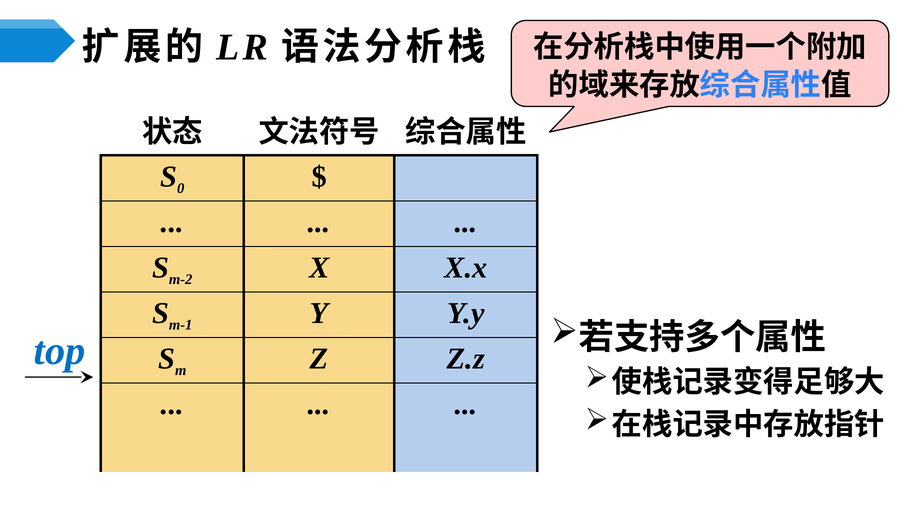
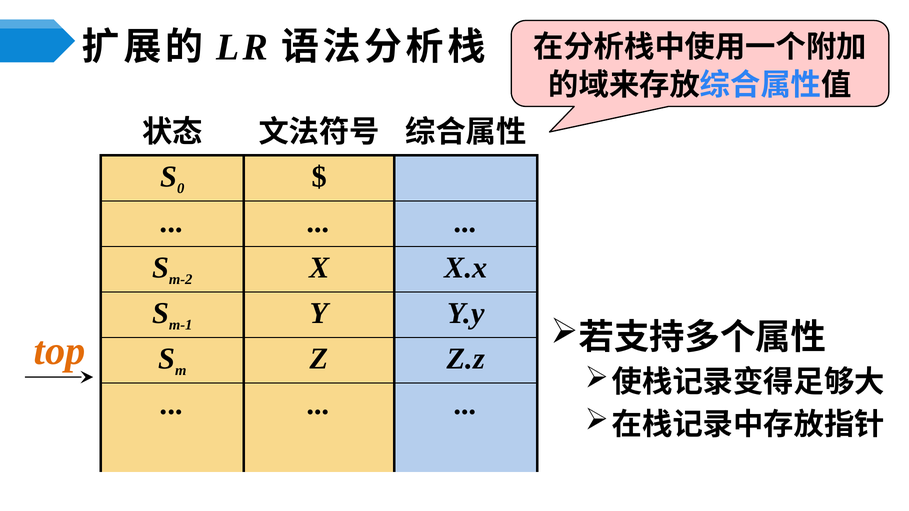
top colour: blue -> orange
